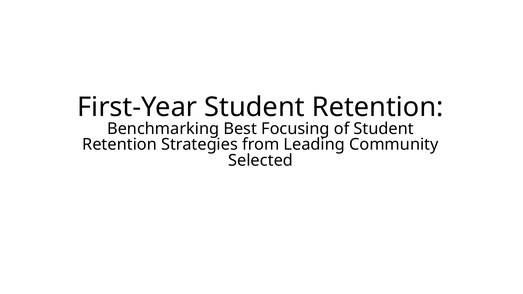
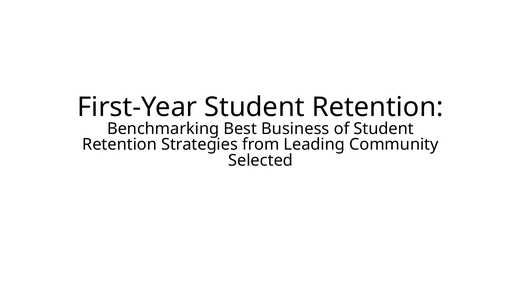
Focusing: Focusing -> Business
